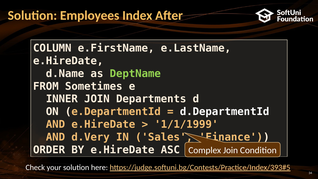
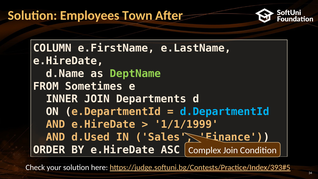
Index: Index -> Town
d.DepartmentId colour: white -> light blue
d.Very: d.Very -> d.Used
